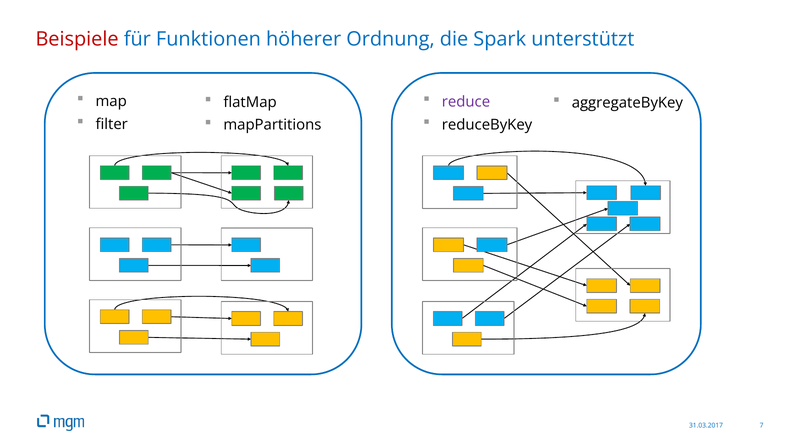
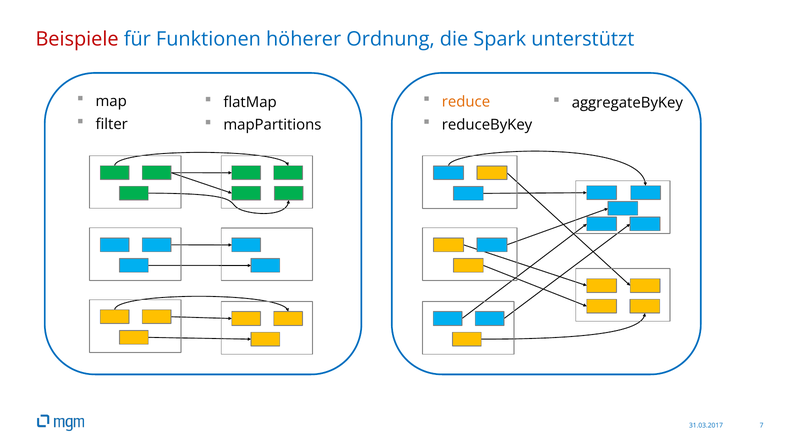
reduce colour: purple -> orange
